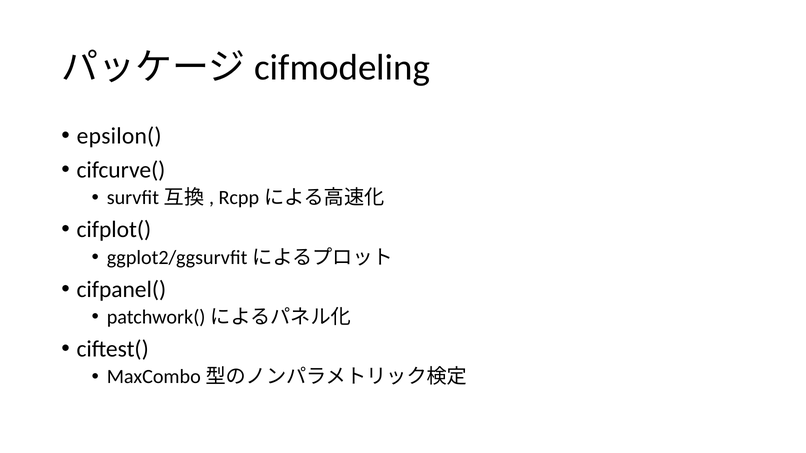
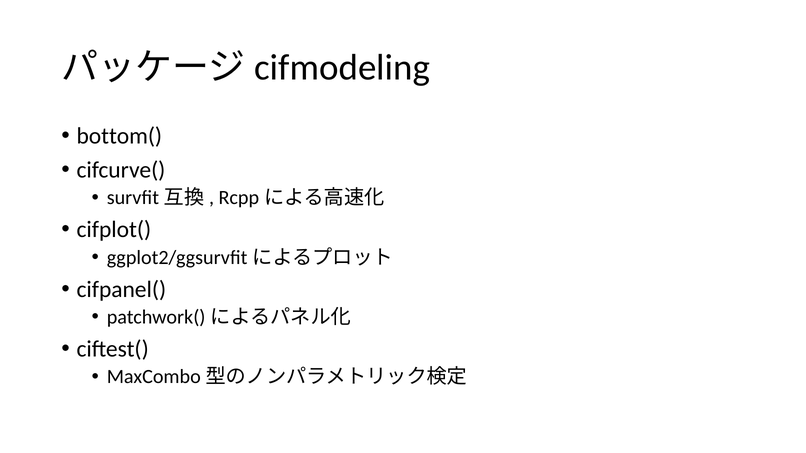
epsilon(: epsilon( -> bottom(
